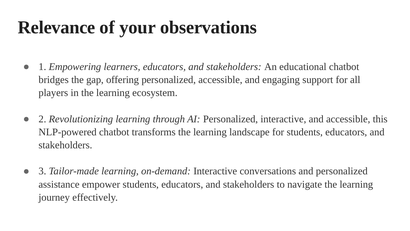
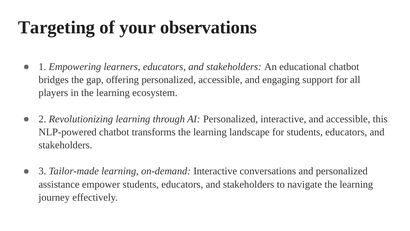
Relevance: Relevance -> Targeting
